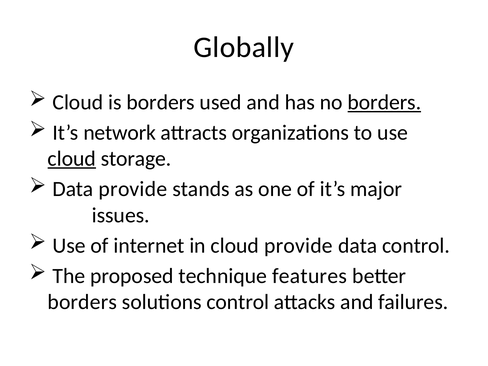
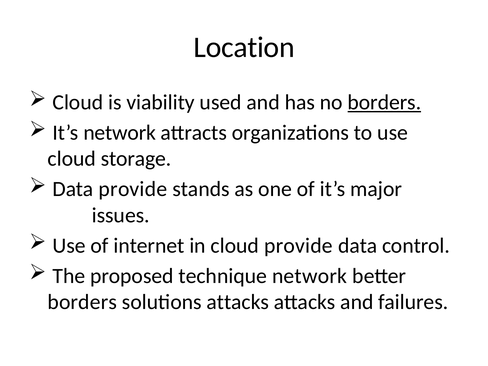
Globally: Globally -> Location
is borders: borders -> viability
cloud at (72, 159) underline: present -> none
technique features: features -> network
solutions control: control -> attacks
